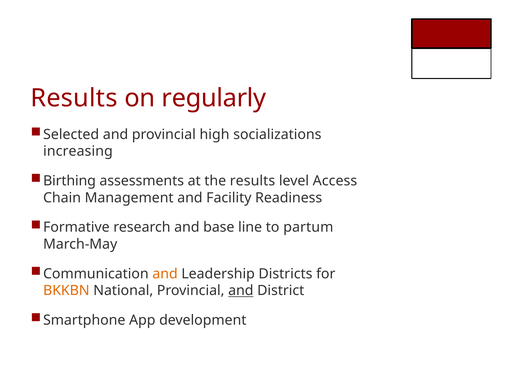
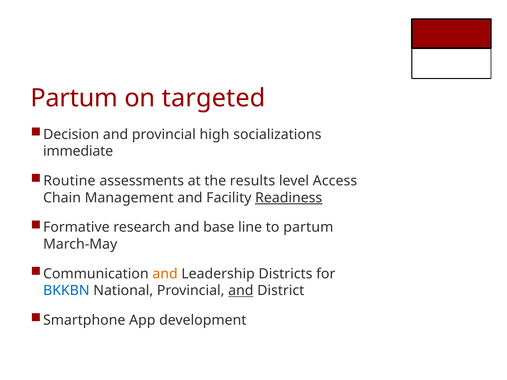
Results at (74, 98): Results -> Partum
regularly: regularly -> targeted
Selected: Selected -> Decision
increasing: increasing -> immediate
Birthing: Birthing -> Routine
Readiness underline: none -> present
BKKBN colour: orange -> blue
